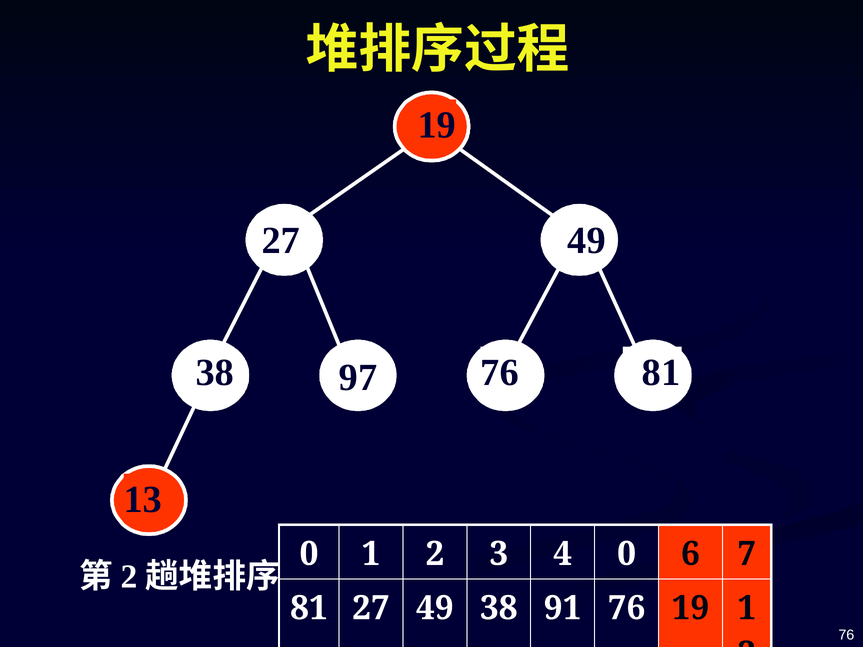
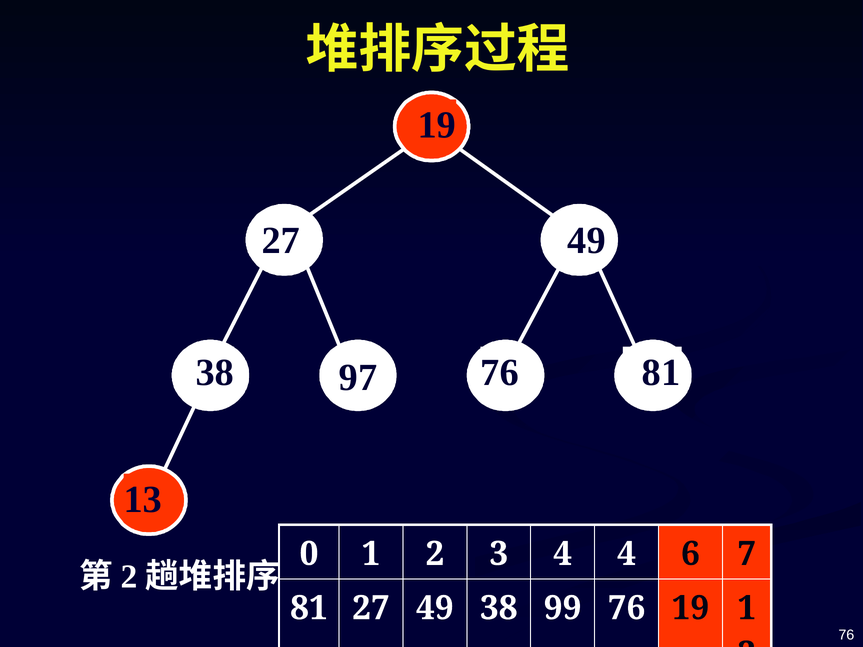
4 0: 0 -> 4
91: 91 -> 99
